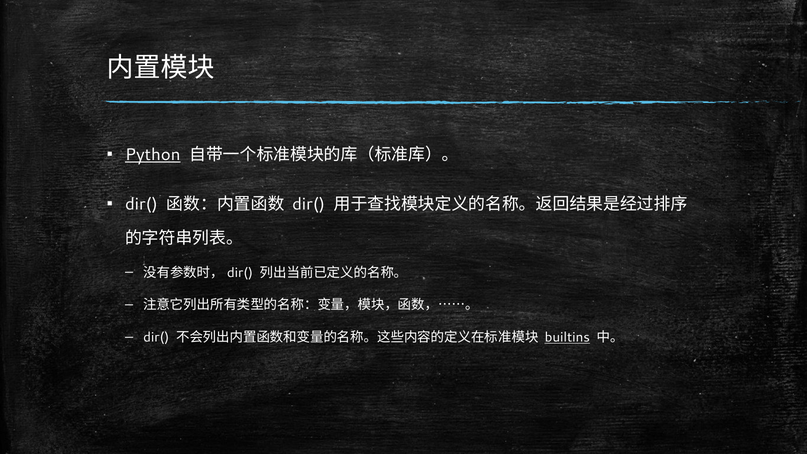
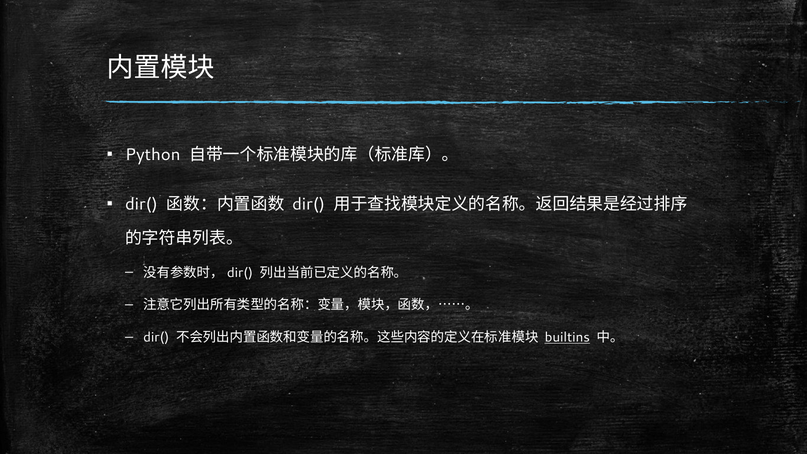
Python underline: present -> none
